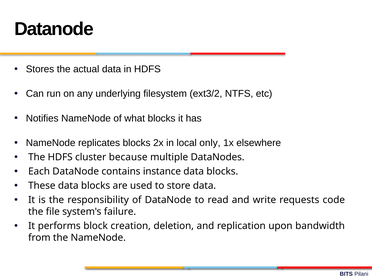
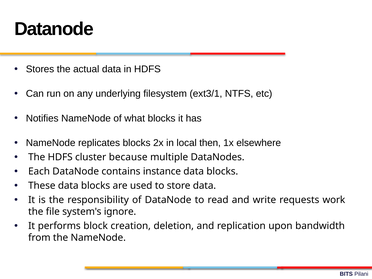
ext3/2: ext3/2 -> ext3/1
only: only -> then
code: code -> work
failure: failure -> ignore
